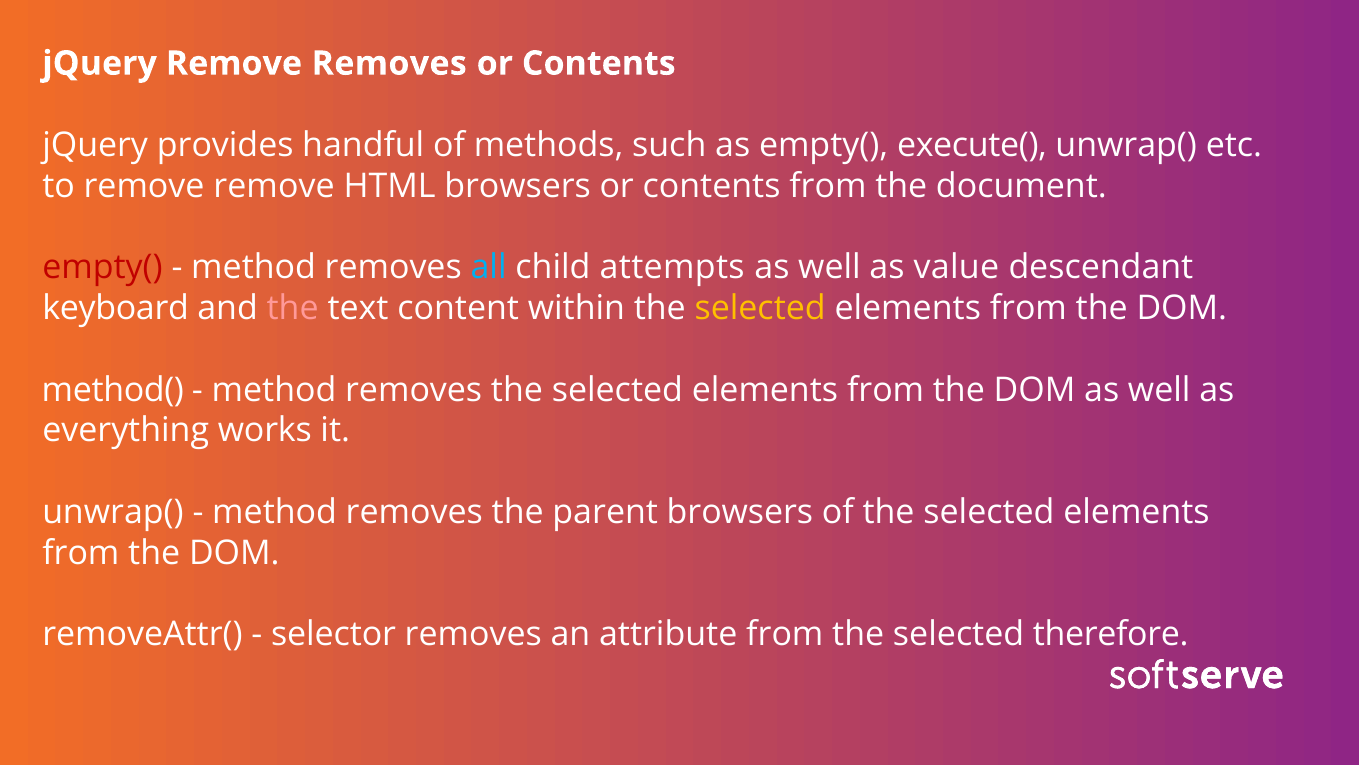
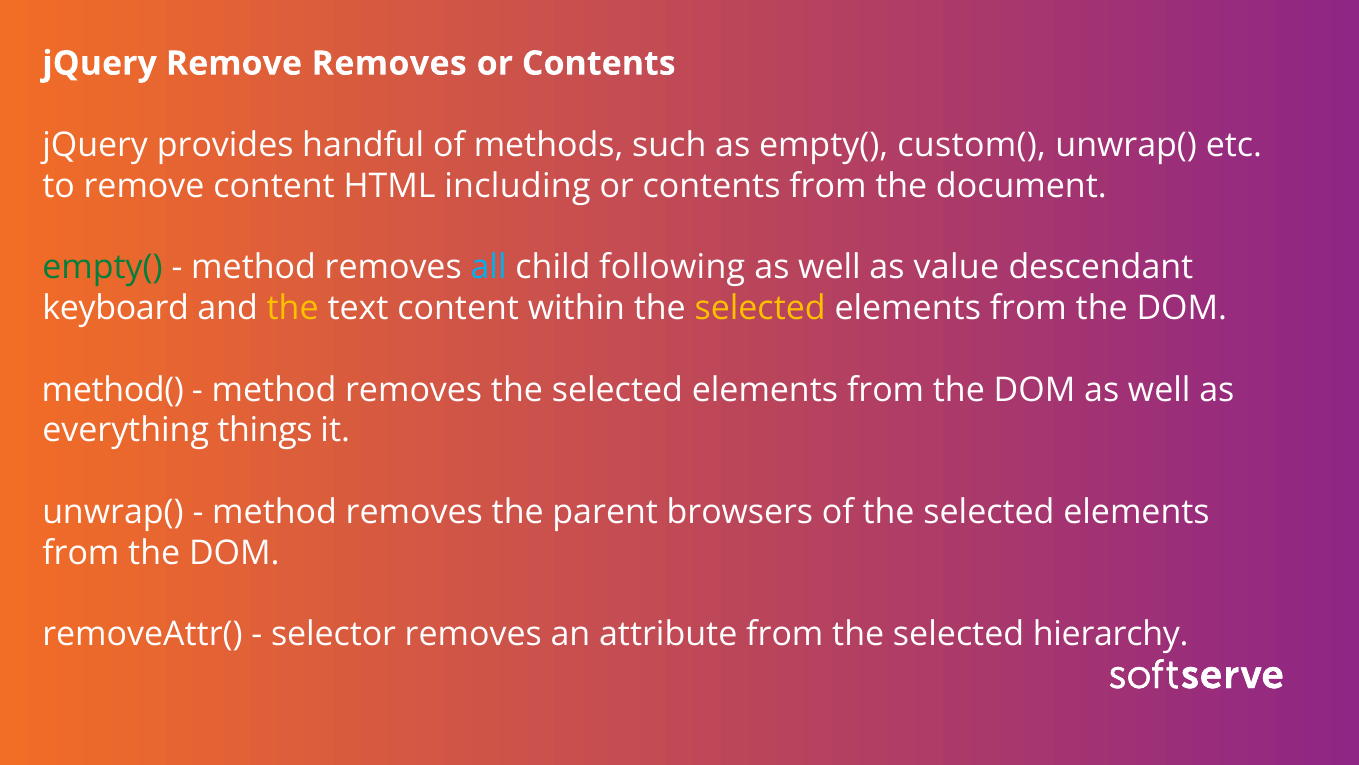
execute(: execute( -> custom(
remove remove: remove -> content
HTML browsers: browsers -> including
empty( at (102, 267) colour: red -> green
attempts: attempts -> following
the at (293, 308) colour: pink -> yellow
works: works -> things
therefore: therefore -> hierarchy
